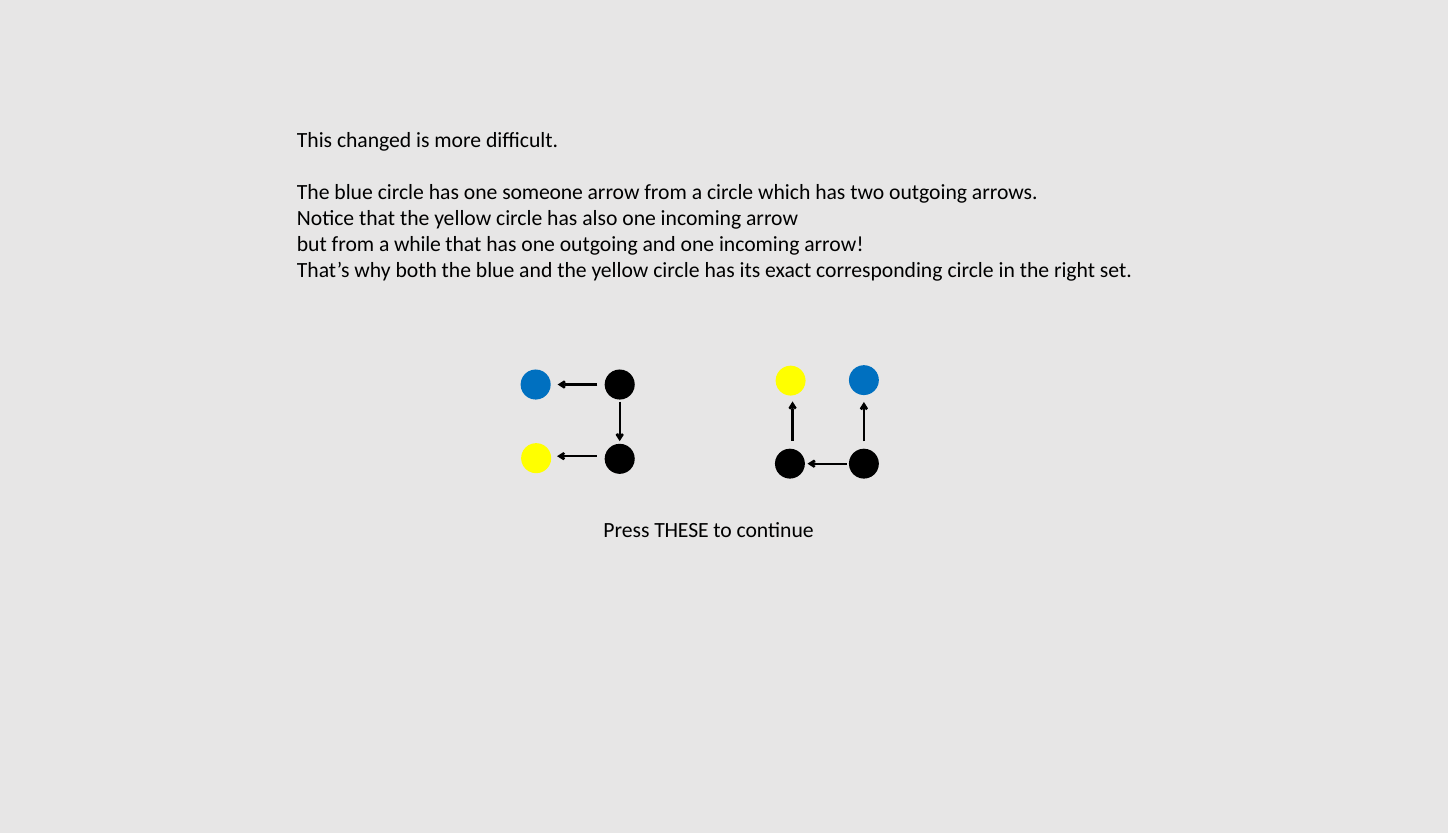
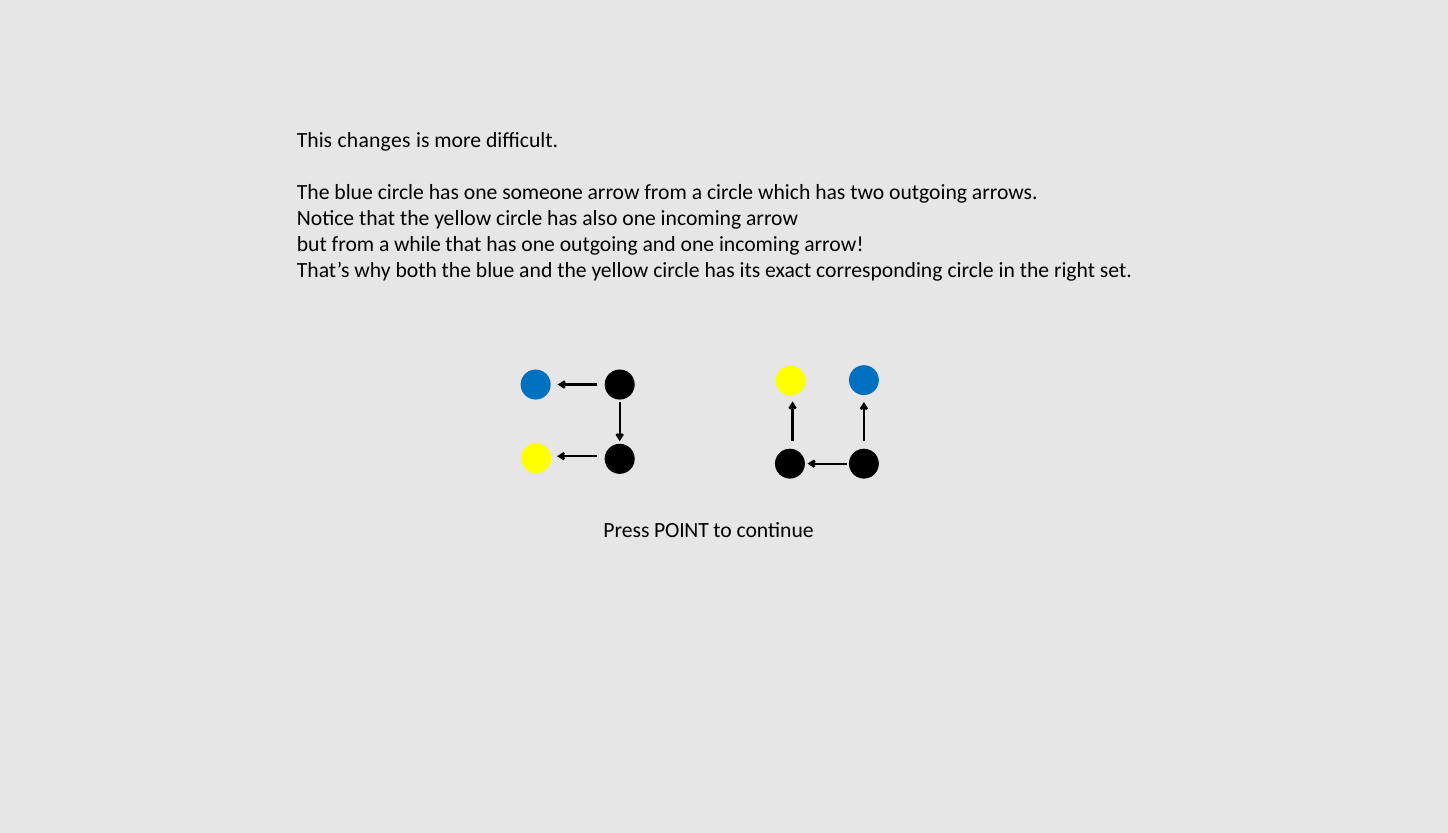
changed: changed -> changes
THESE: THESE -> POINT
